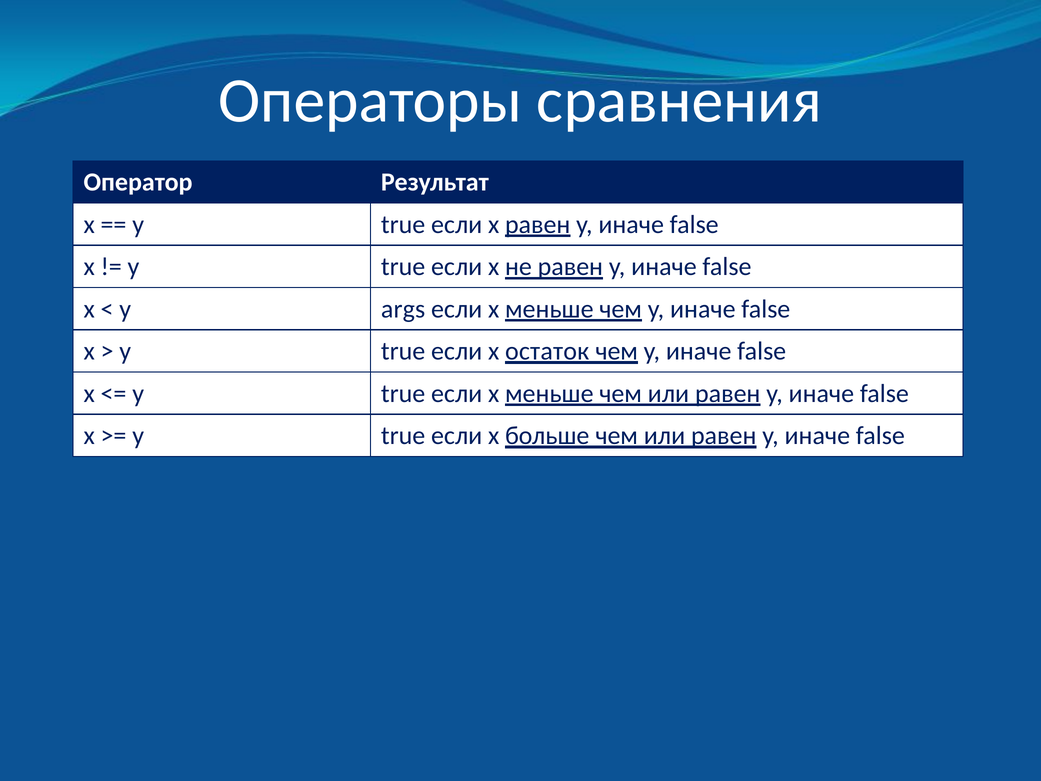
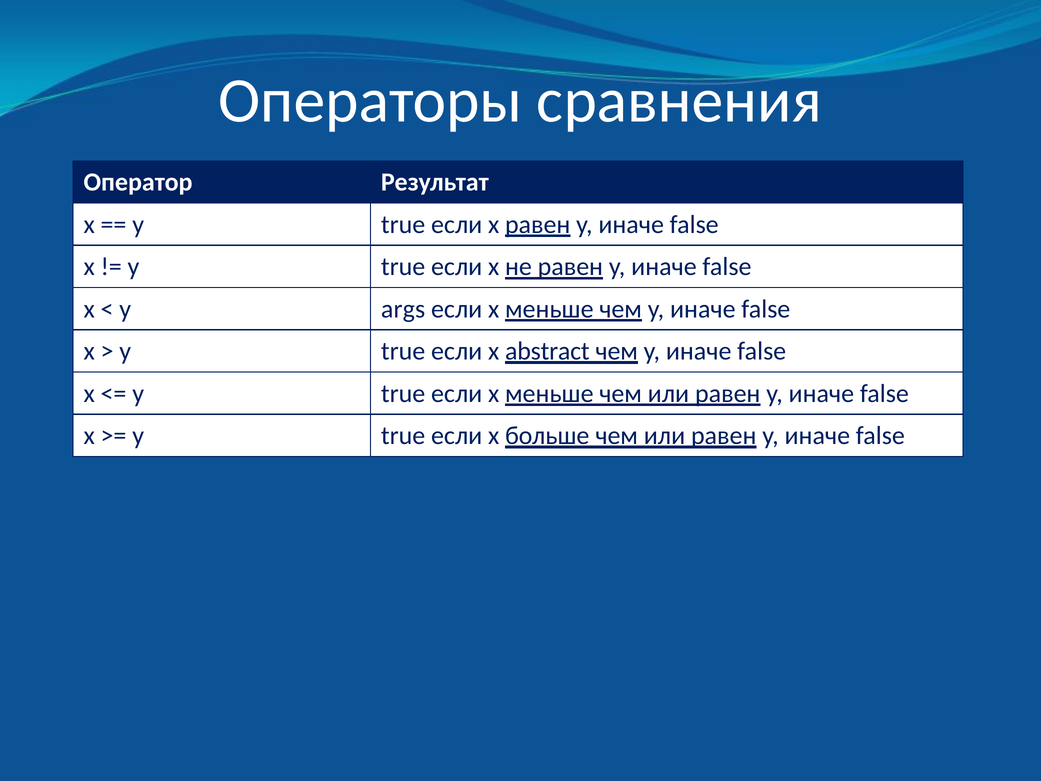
остаток: остаток -> abstract
